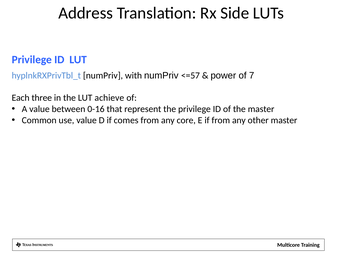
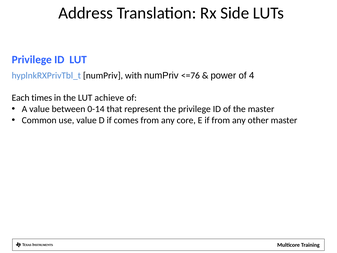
<=57: <=57 -> <=76
7: 7 -> 4
three: three -> times
0-16: 0-16 -> 0-14
